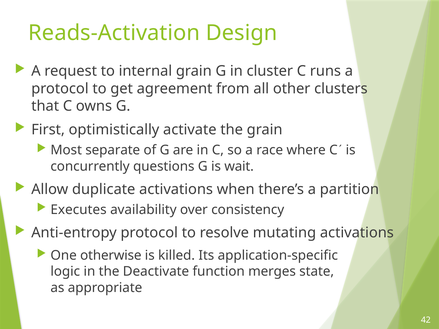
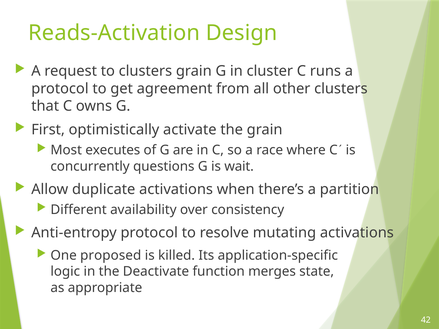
to internal: internal -> clusters
separate: separate -> executes
Executes: Executes -> Different
otherwise: otherwise -> proposed
